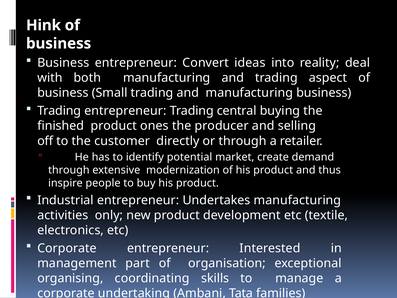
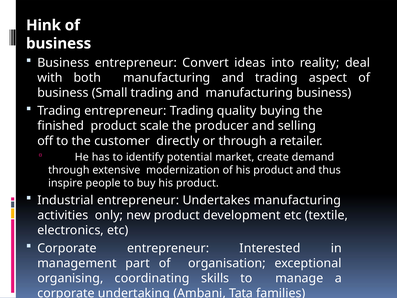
central: central -> quality
ones: ones -> scale
